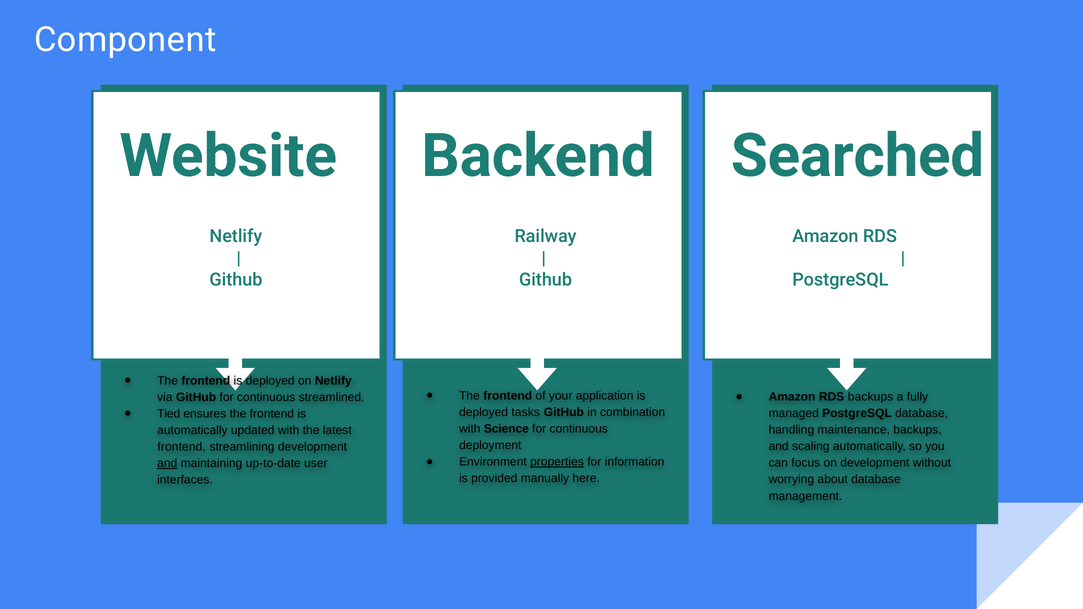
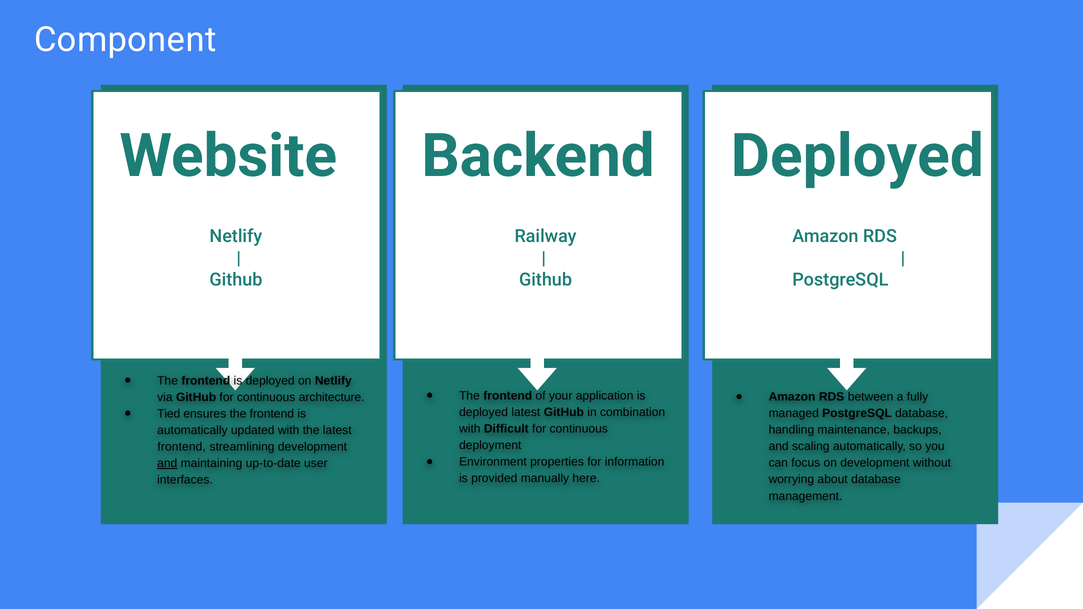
Searched at (857, 156): Searched -> Deployed
RDS backups: backups -> between
streamlined: streamlined -> architecture
deployed tasks: tasks -> latest
Science: Science -> Difficult
properties underline: present -> none
